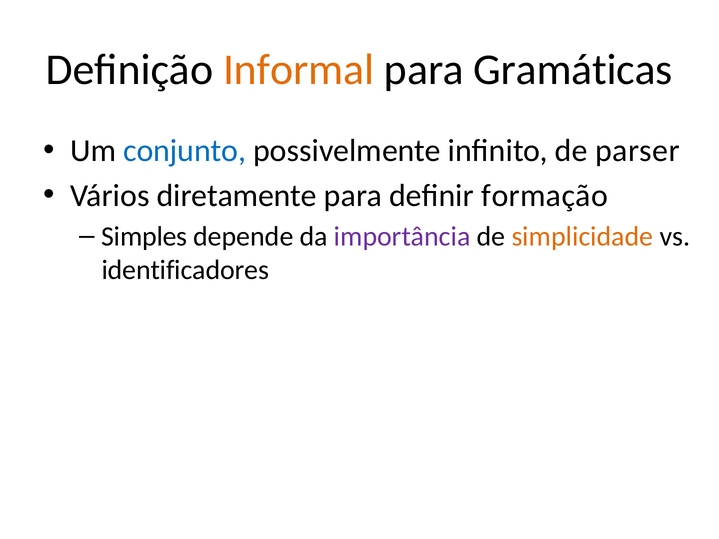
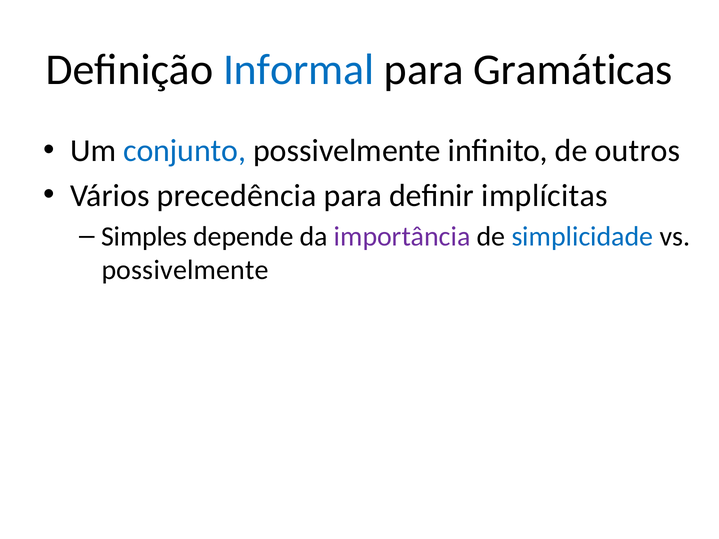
Informal colour: orange -> blue
parser: parser -> outros
diretamente: diretamente -> precedência
formação: formação -> implícitas
simplicidade colour: orange -> blue
identificadores at (185, 270): identificadores -> possivelmente
